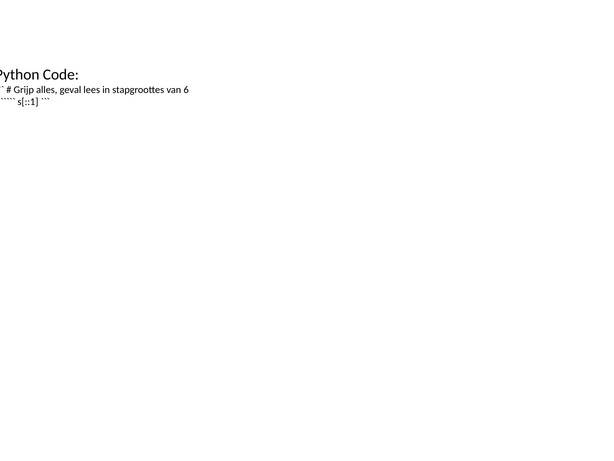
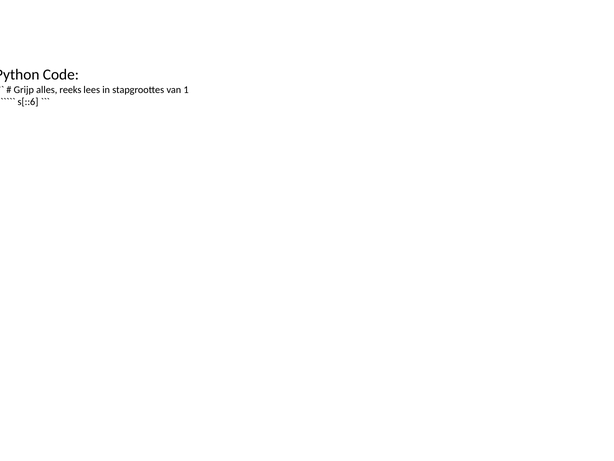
geval: geval -> reeks
6: 6 -> 1
s[::1: s[::1 -> s[::6
